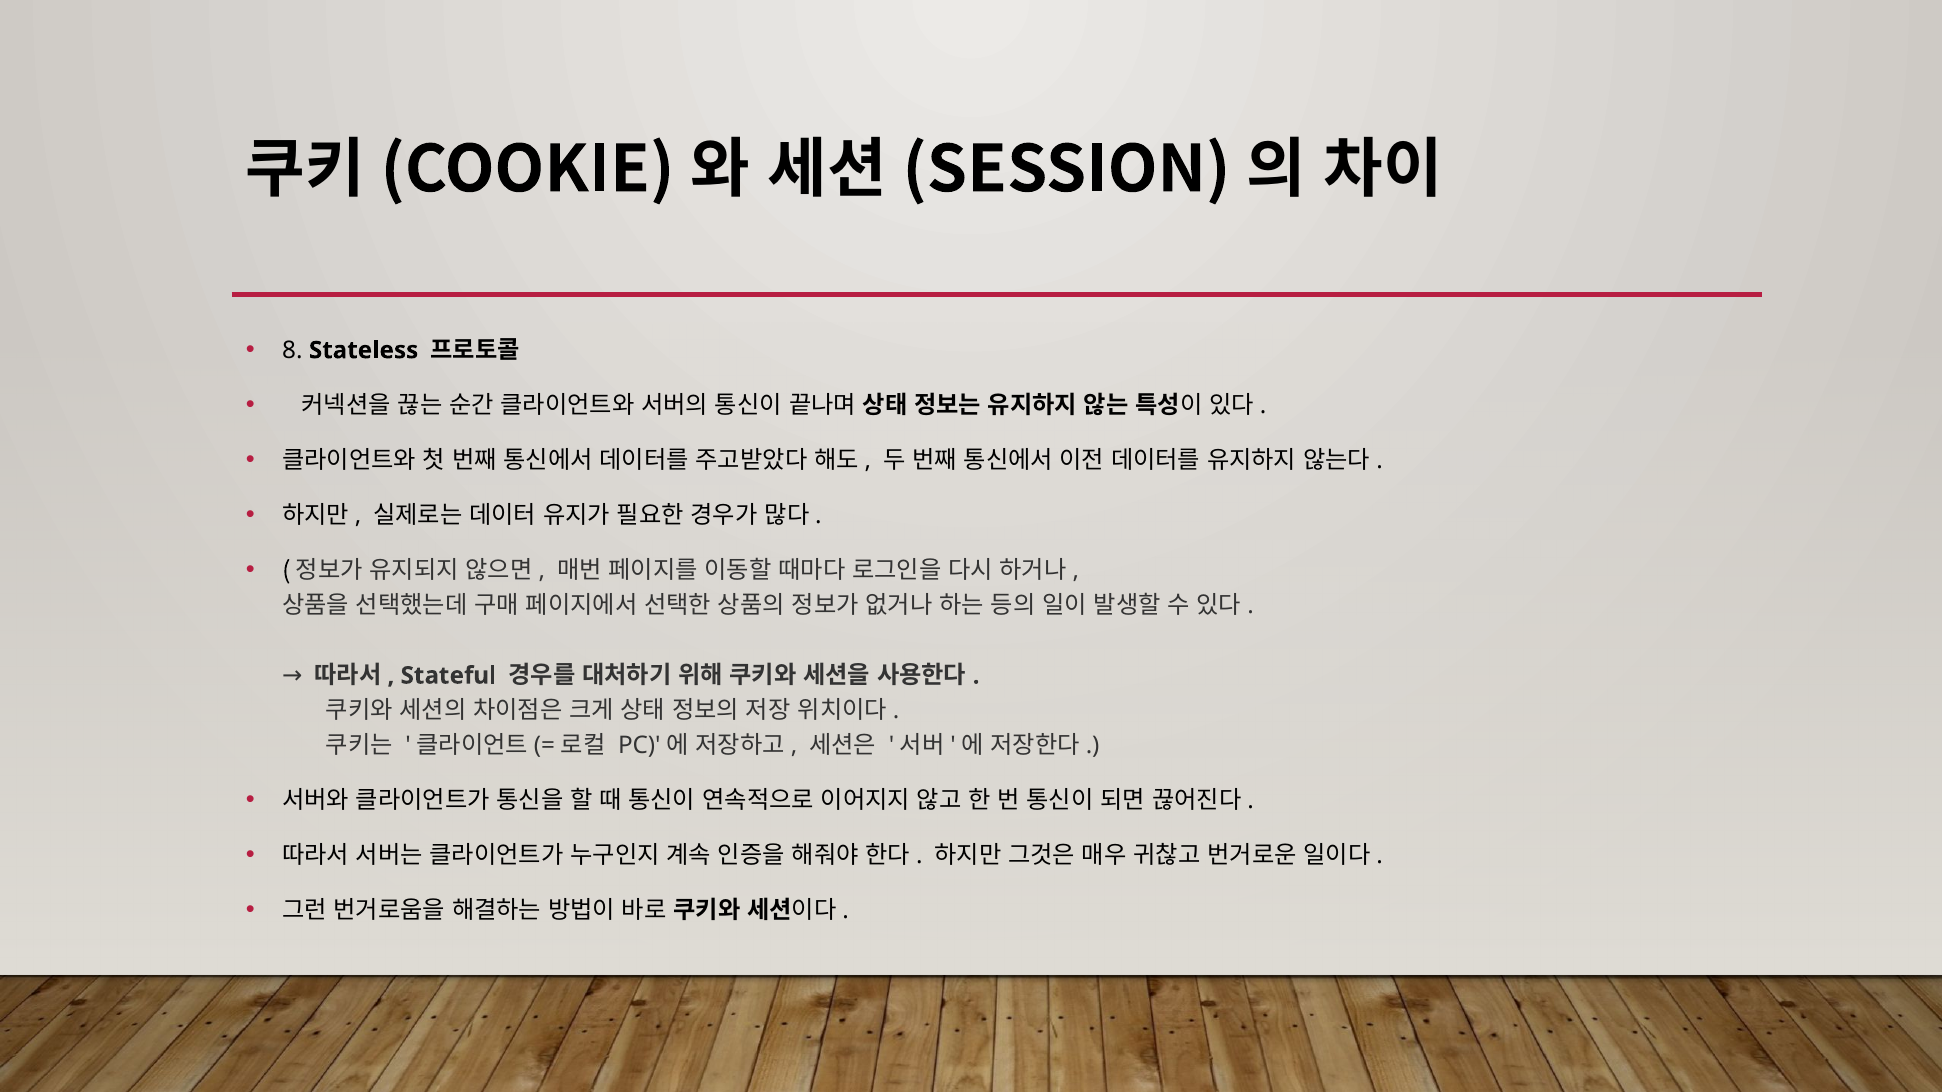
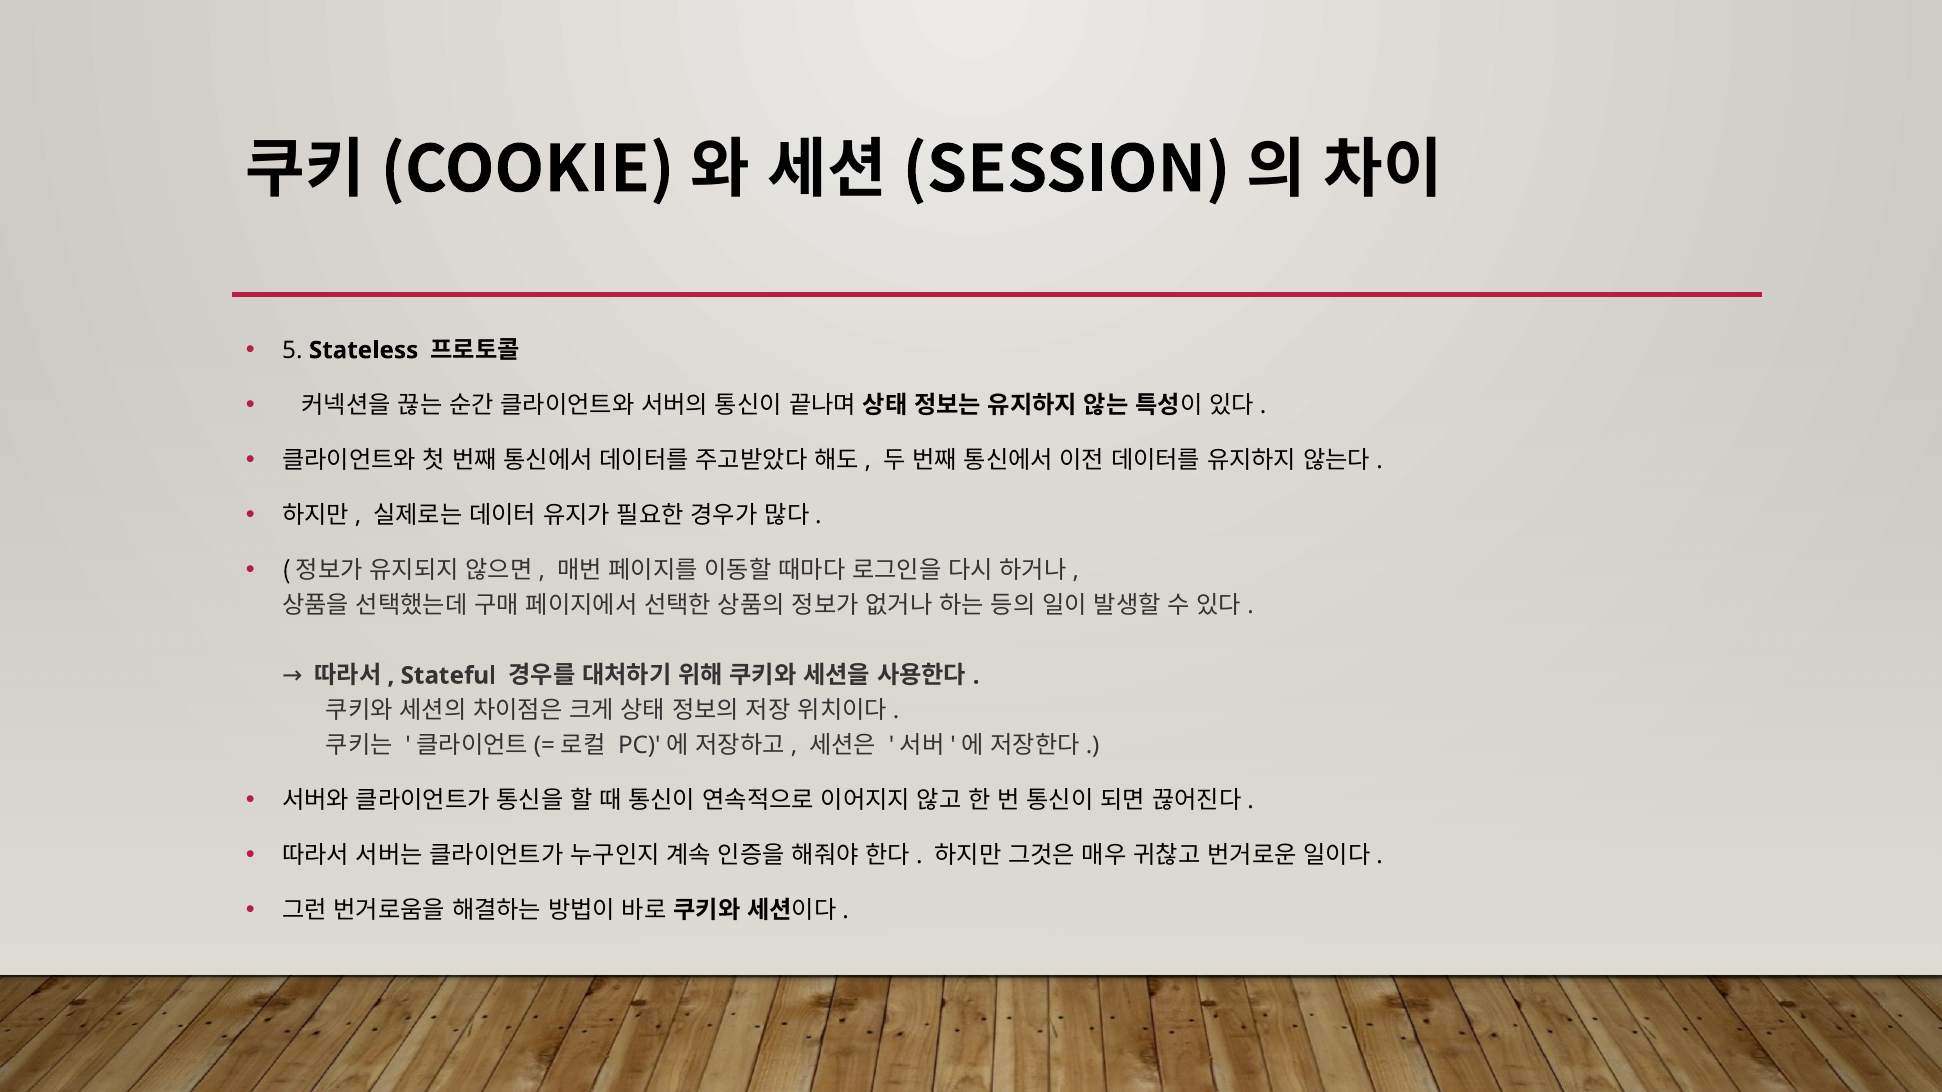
8: 8 -> 5
